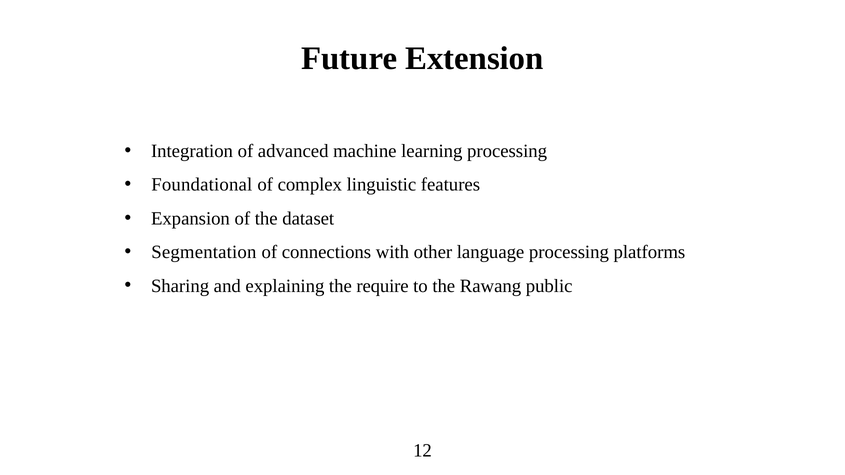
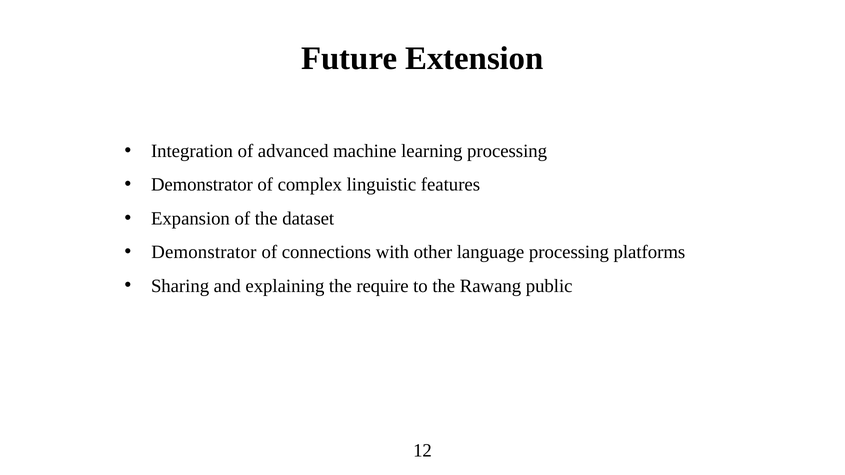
Foundational at (202, 185): Foundational -> Demonstrator
Segmentation at (204, 252): Segmentation -> Demonstrator
